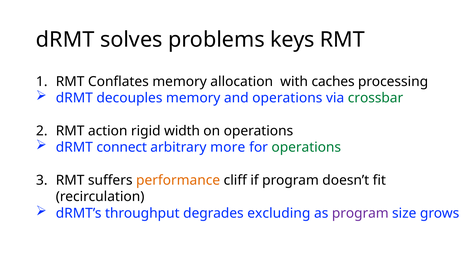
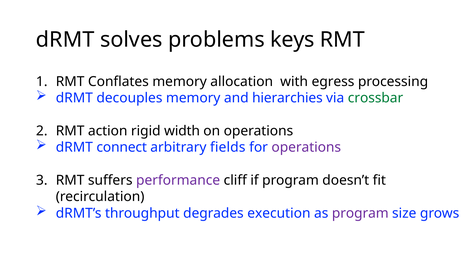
caches: caches -> egress
and operations: operations -> hierarchies
more: more -> fields
operations at (306, 148) colour: green -> purple
performance colour: orange -> purple
excluding: excluding -> execution
